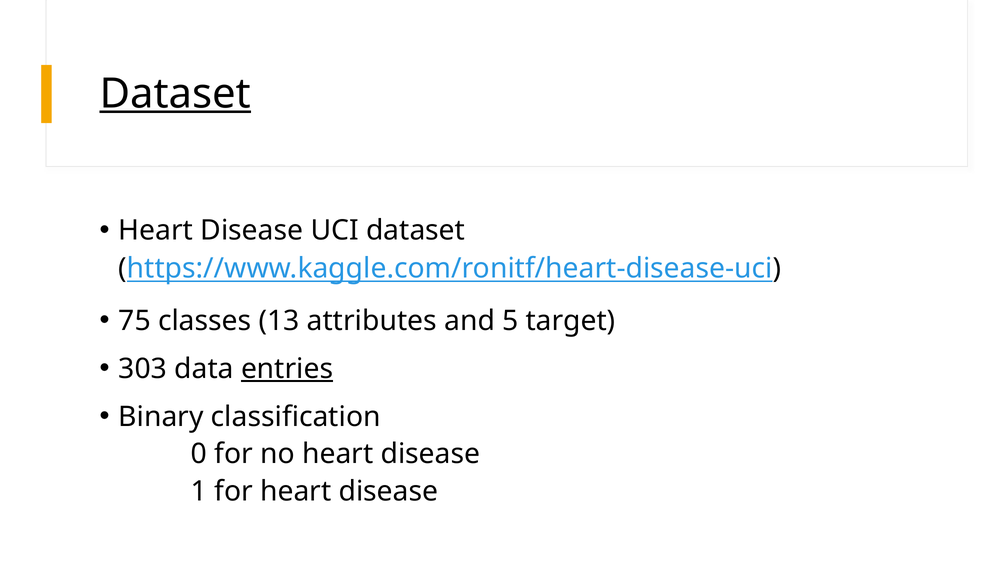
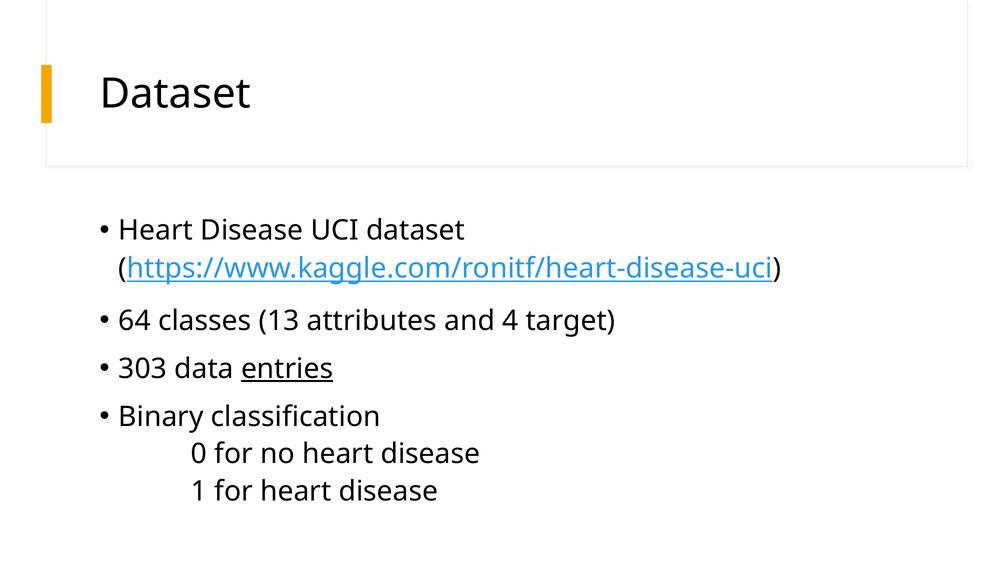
Dataset at (175, 94) underline: present -> none
75: 75 -> 64
5: 5 -> 4
